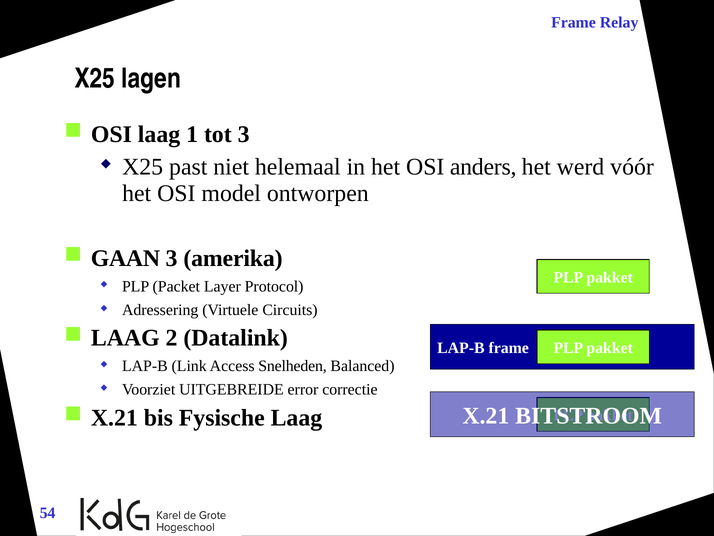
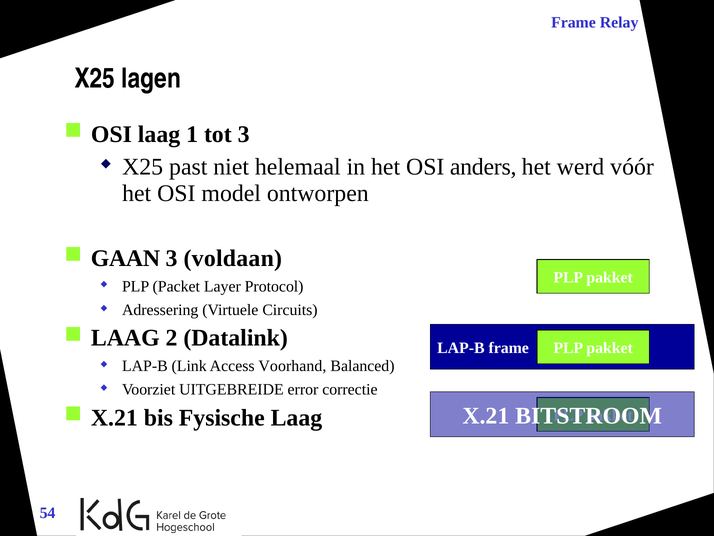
amerika: amerika -> voldaan
Snelheden: Snelheden -> Voorhand
